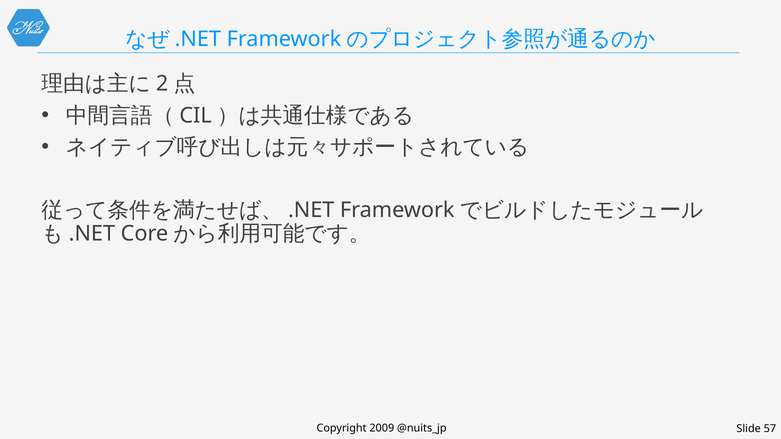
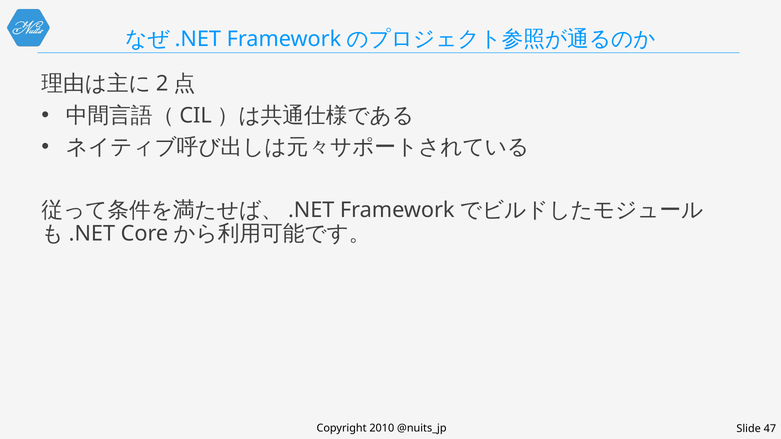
2009: 2009 -> 2010
57: 57 -> 47
